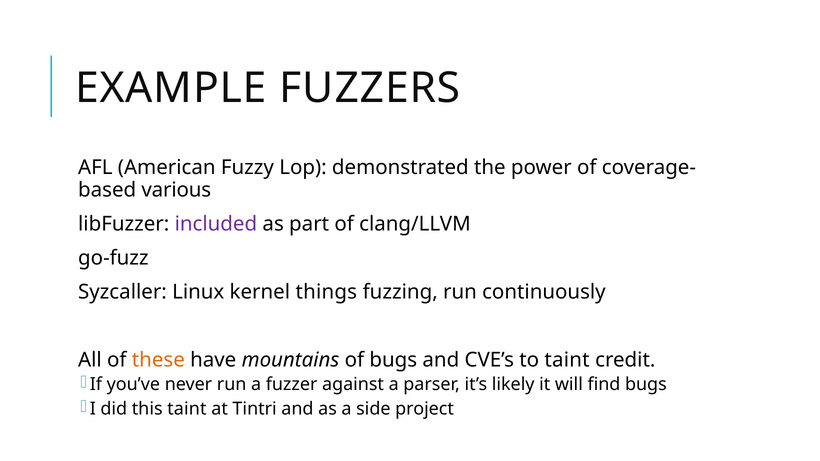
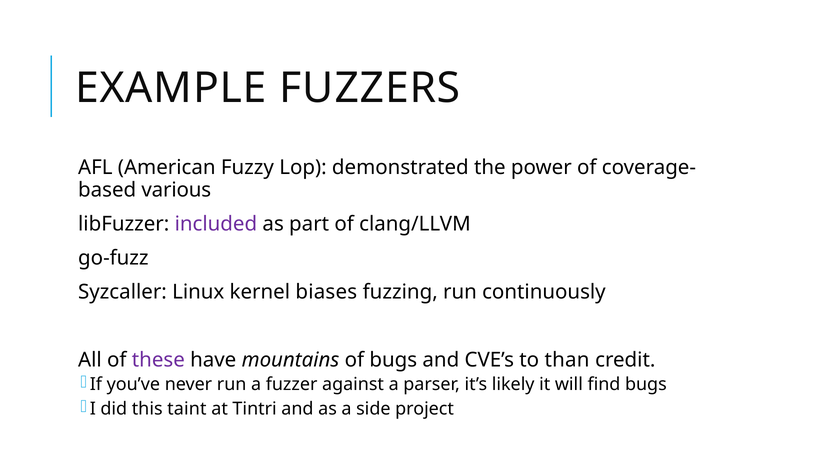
things: things -> biases
these colour: orange -> purple
to taint: taint -> than
